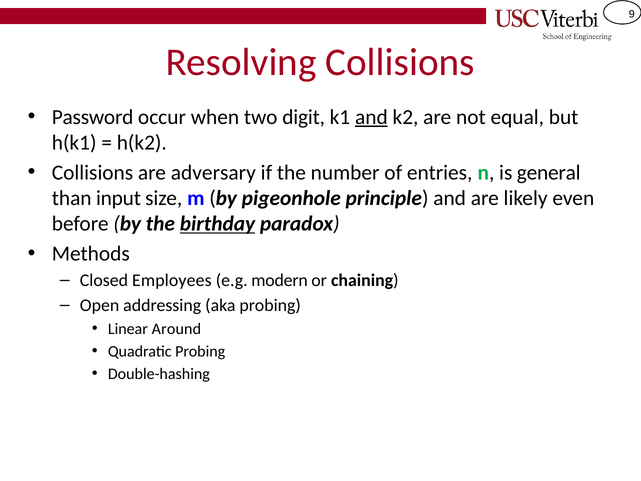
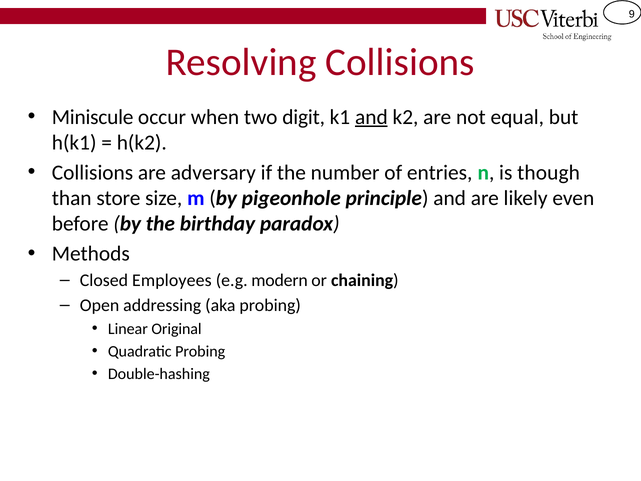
Password: Password -> Miniscule
general: general -> though
input: input -> store
birthday underline: present -> none
Around: Around -> Original
